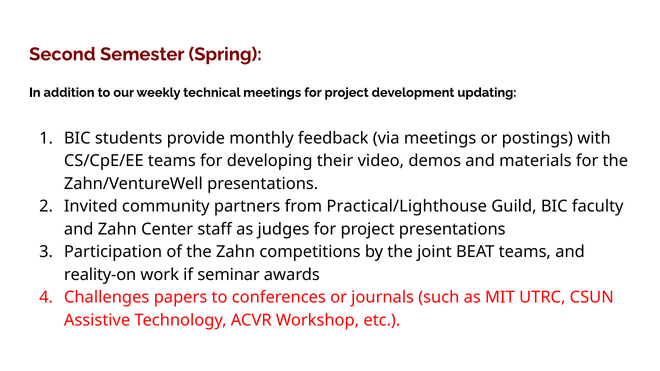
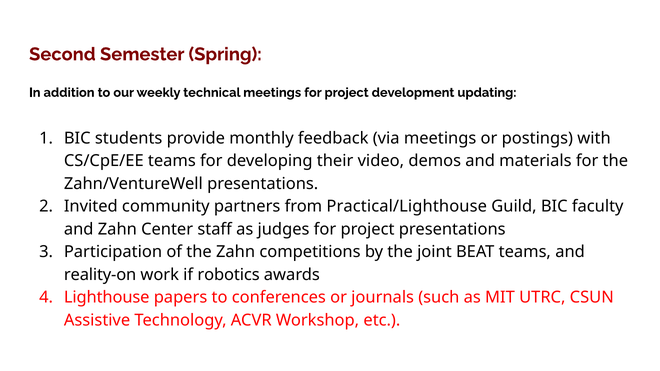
seminar: seminar -> robotics
Challenges: Challenges -> Lighthouse
